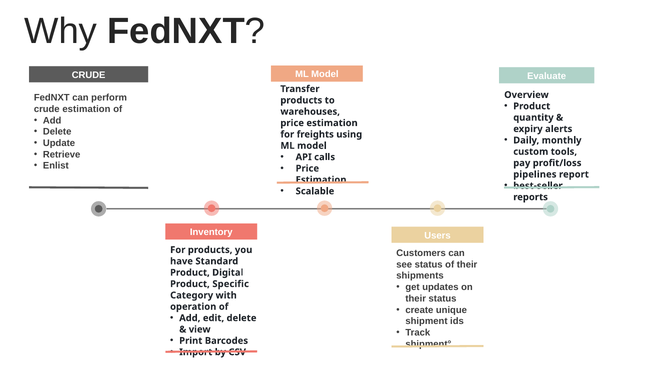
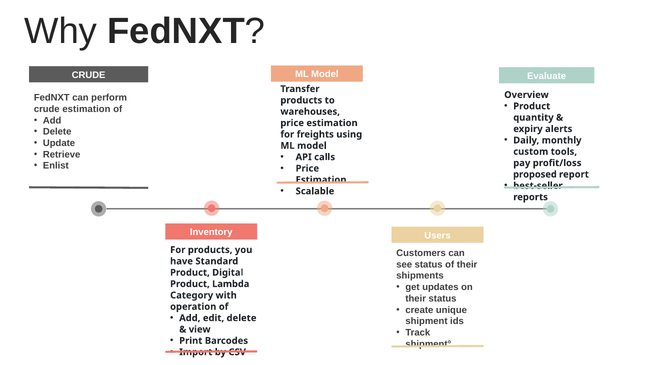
pipelines: pipelines -> proposed
Specific: Specific -> Lambda
